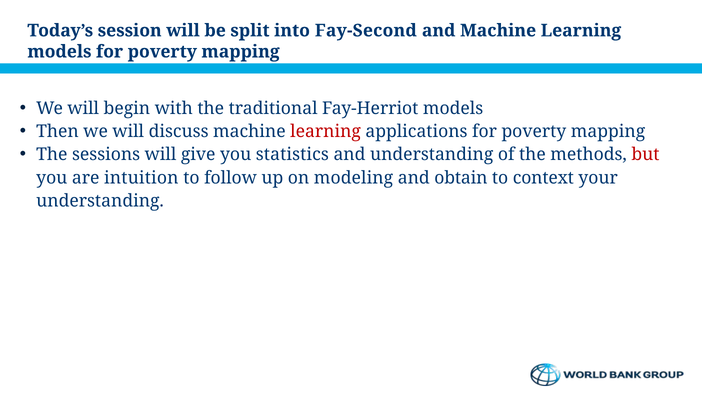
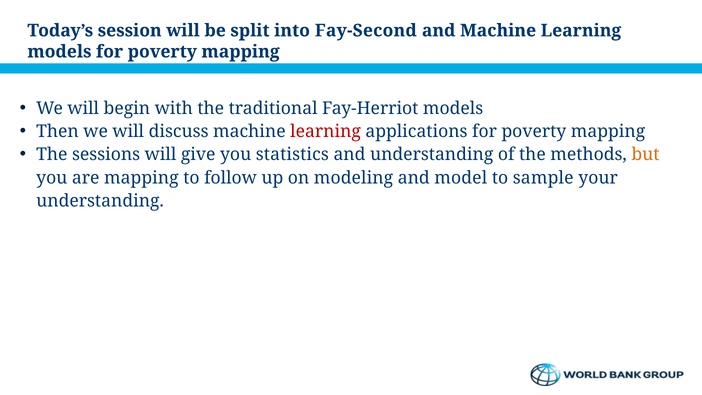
but colour: red -> orange
are intuition: intuition -> mapping
obtain: obtain -> model
context: context -> sample
